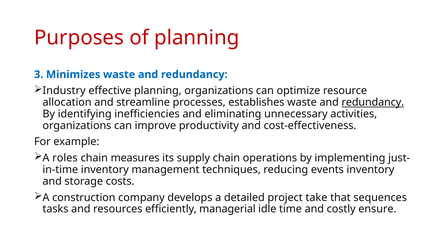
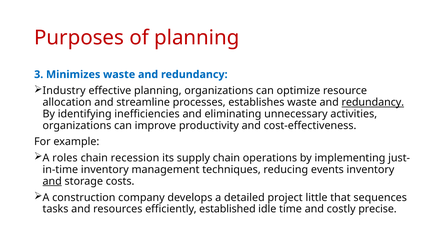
measures: measures -> recession
and at (52, 181) underline: none -> present
take: take -> little
managerial: managerial -> established
ensure: ensure -> precise
